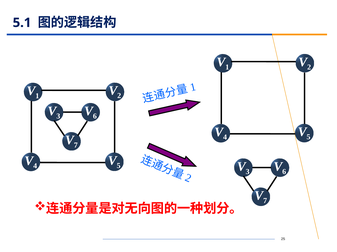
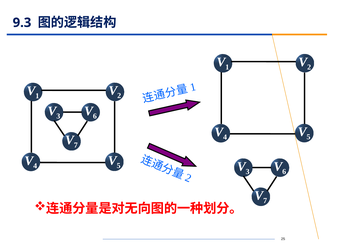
5.1: 5.1 -> 9.3
